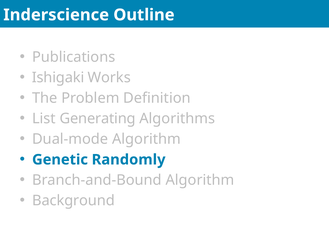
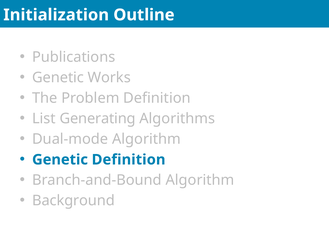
Inderscience: Inderscience -> Initialization
Ishigaki at (58, 78): Ishigaki -> Genetic
Genetic Randomly: Randomly -> Definition
